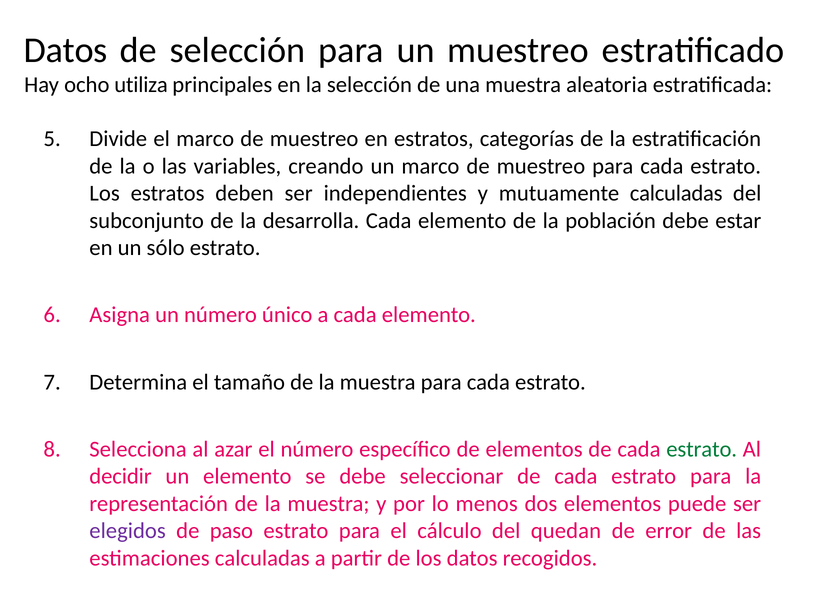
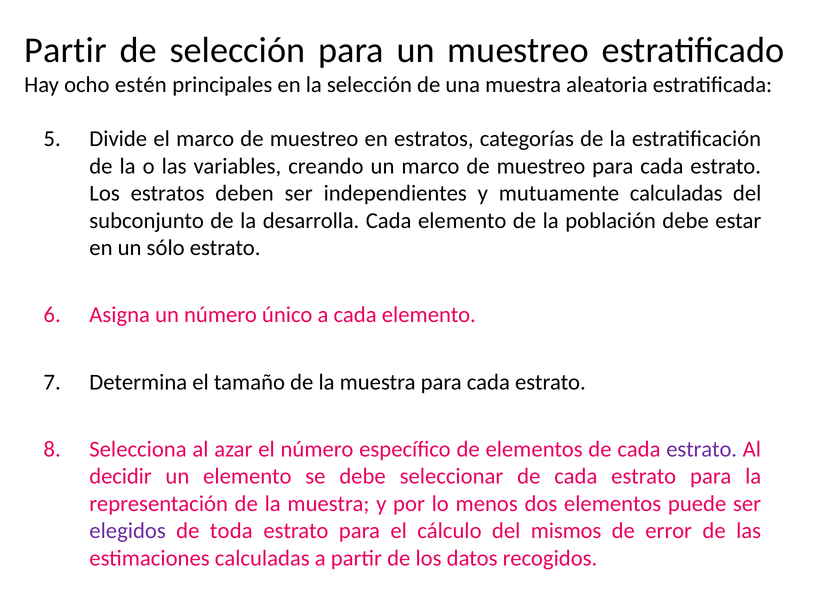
Datos at (66, 50): Datos -> Partir
utiliza: utiliza -> estén
estrato at (702, 449) colour: green -> purple
paso: paso -> toda
quedan: quedan -> mismos
